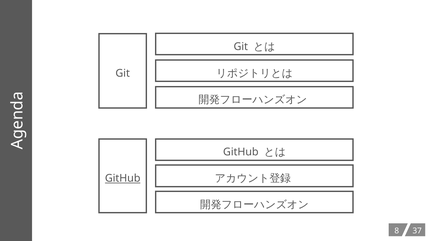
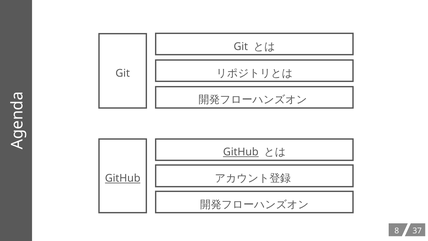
GitHub at (241, 152) underline: none -> present
